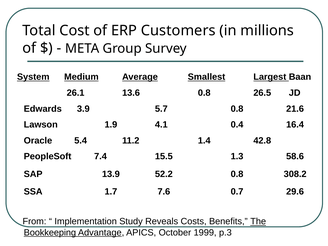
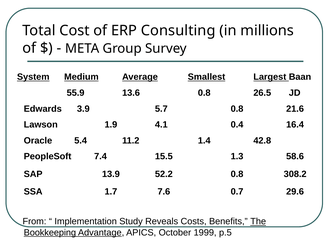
Customers: Customers -> Consulting
26.1: 26.1 -> 55.9
p.3: p.3 -> p.5
